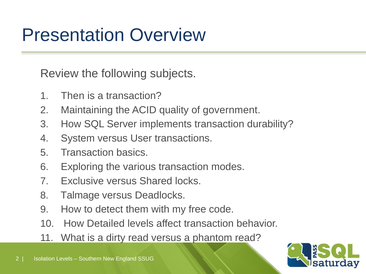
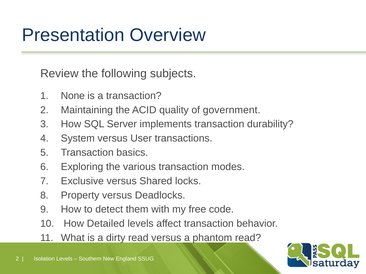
Then: Then -> None
Talmage: Talmage -> Property
